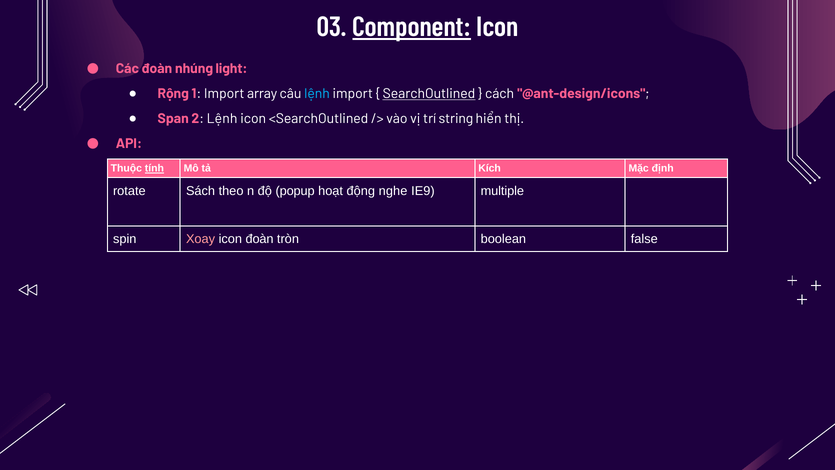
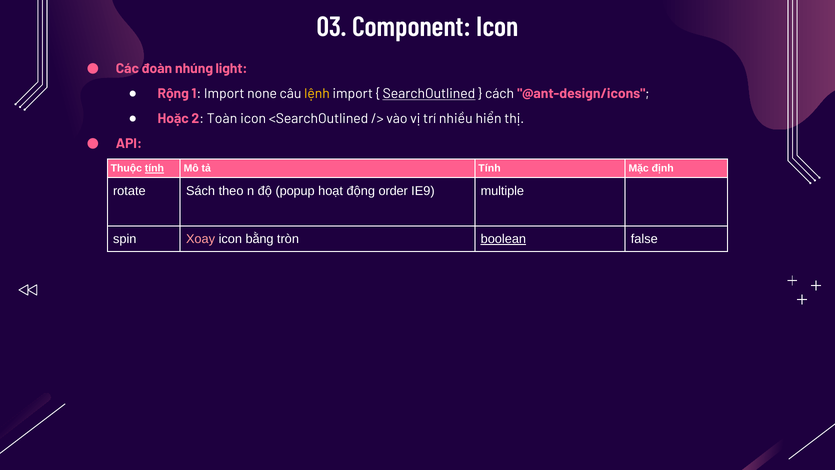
Component underline: present -> none
array: array -> none
lệnh at (317, 94) colour: light blue -> yellow
Span: Span -> Hoặc
2 Lệnh: Lệnh -> Toàn
string: string -> nhiều
tả Kích: Kích -> Tính
nghe: nghe -> order
icon đoàn: đoàn -> bằng
boolean underline: none -> present
